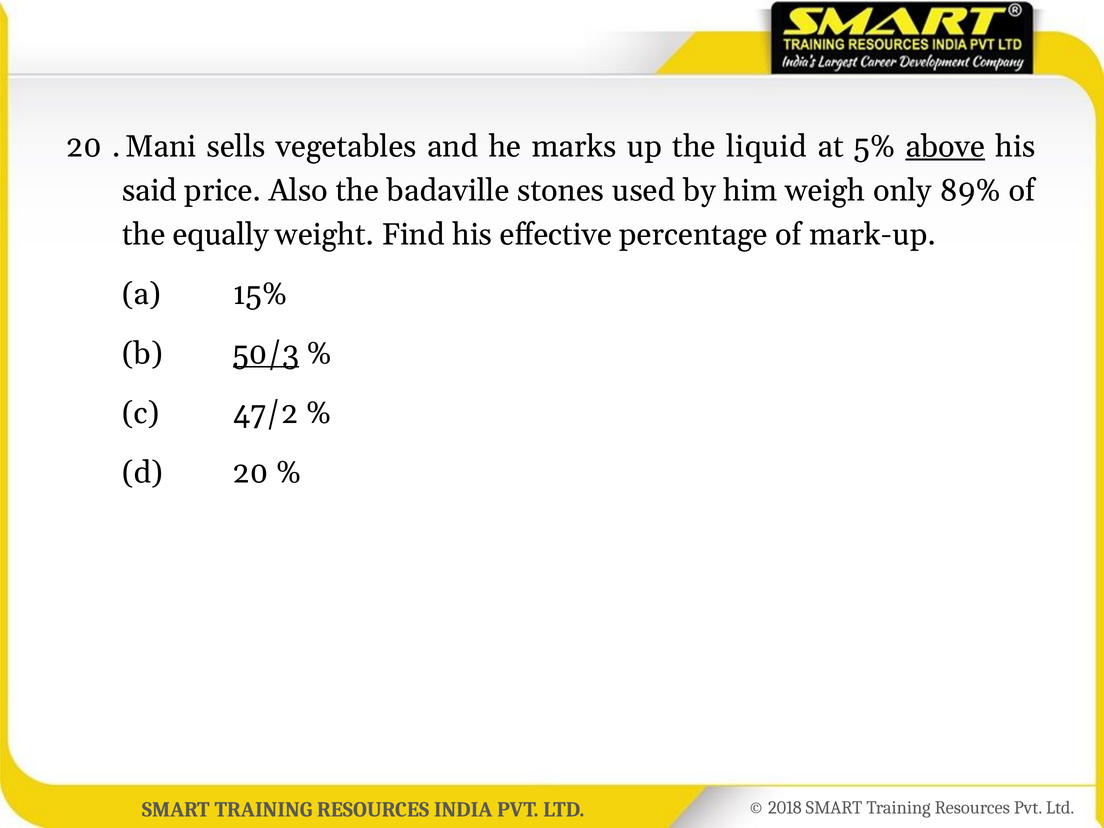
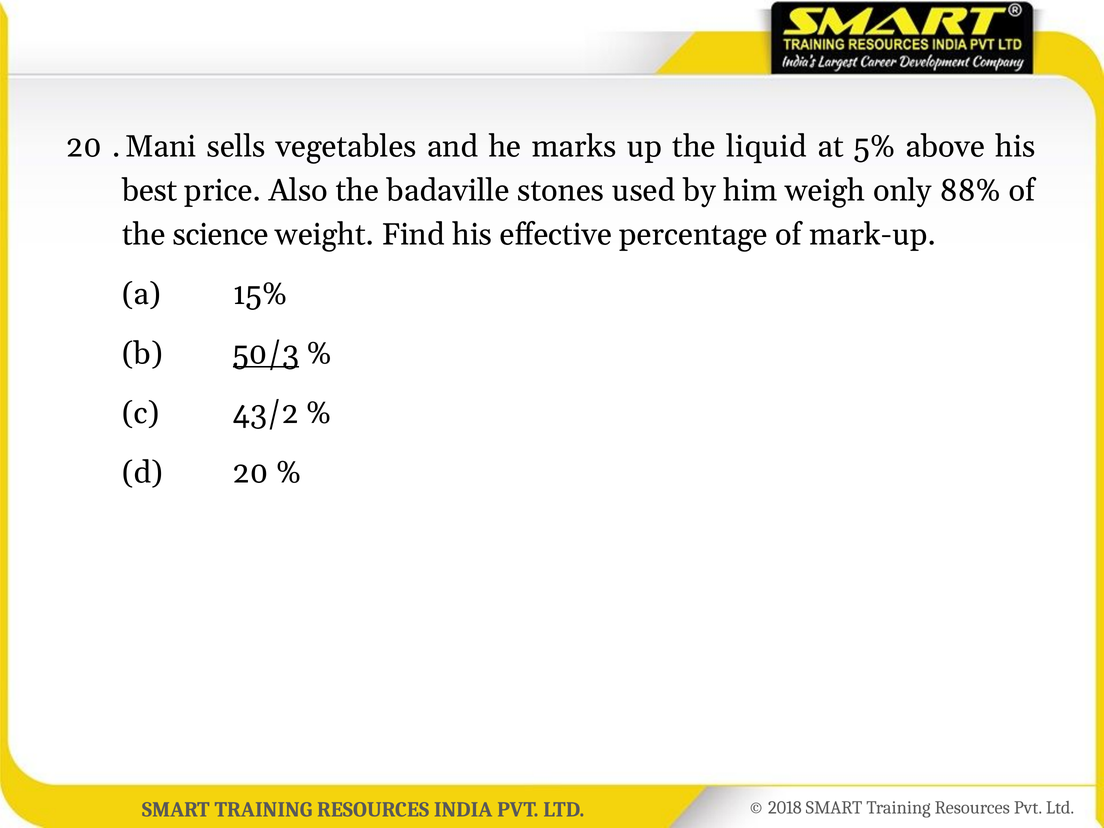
above underline: present -> none
said: said -> best
89%: 89% -> 88%
equally: equally -> science
47/2: 47/2 -> 43/2
